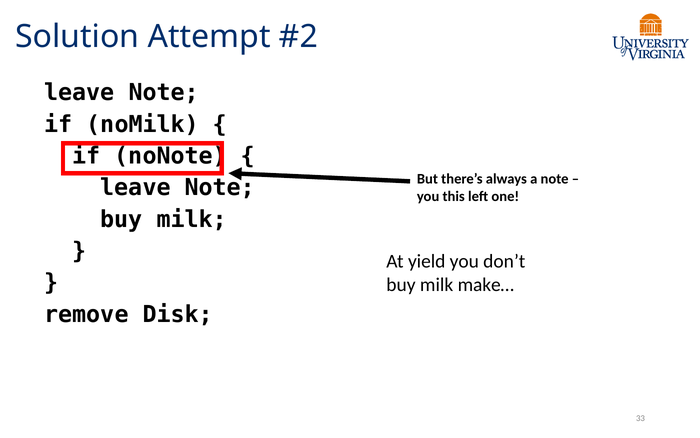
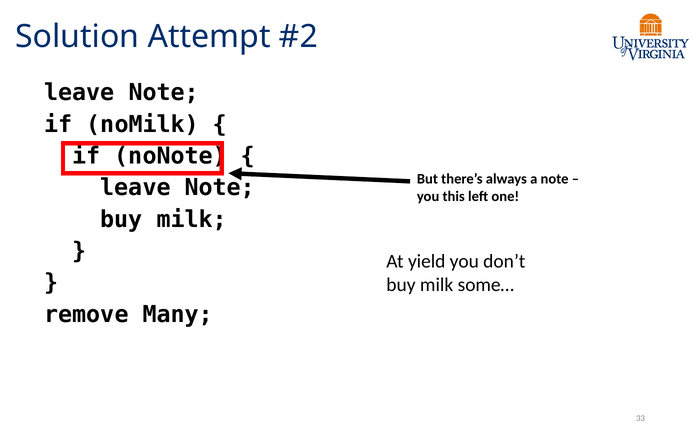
make…: make… -> some…
Disk: Disk -> Many
